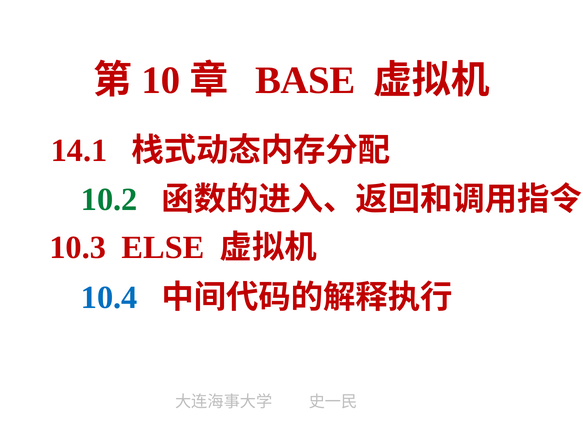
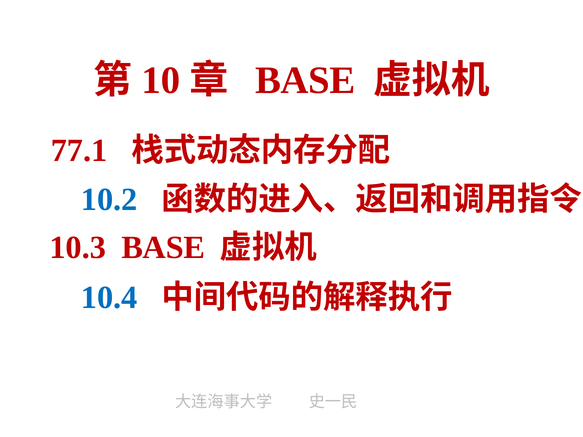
14.1: 14.1 -> 77.1
10.2 colour: green -> blue
10.3 ELSE: ELSE -> BASE
